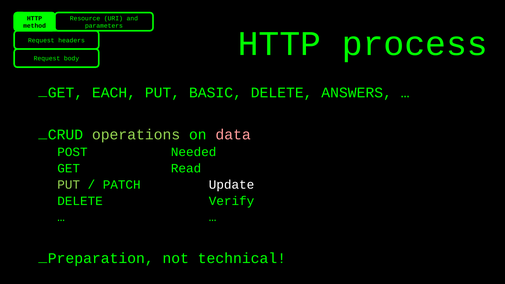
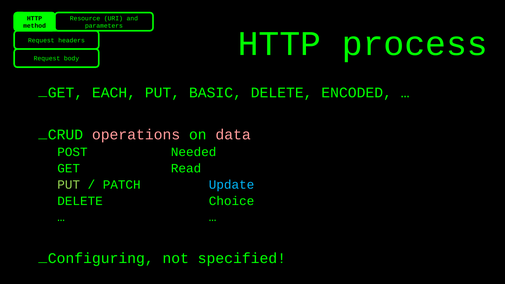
ANSWERS: ANSWERS -> ENCODED
operations colour: light green -> pink
Update colour: white -> light blue
Verify: Verify -> Choice
Preparation: Preparation -> Configuring
technical: technical -> specified
